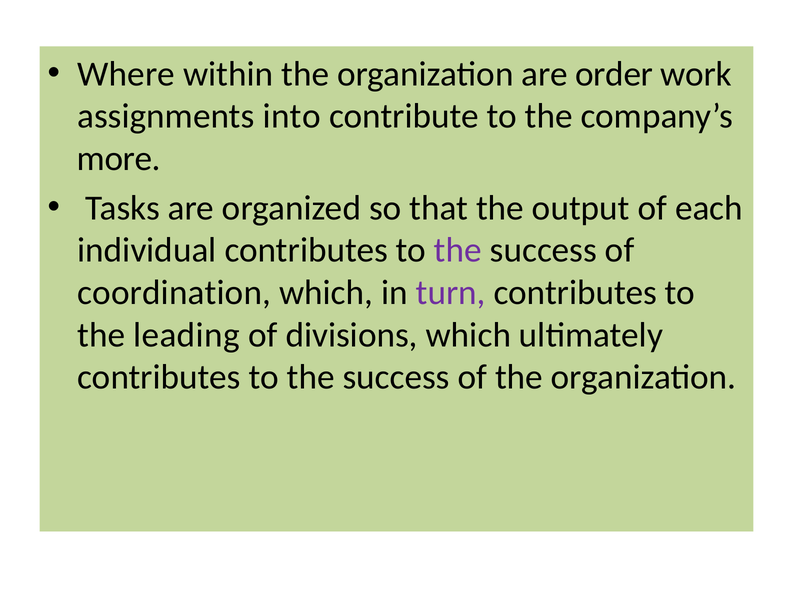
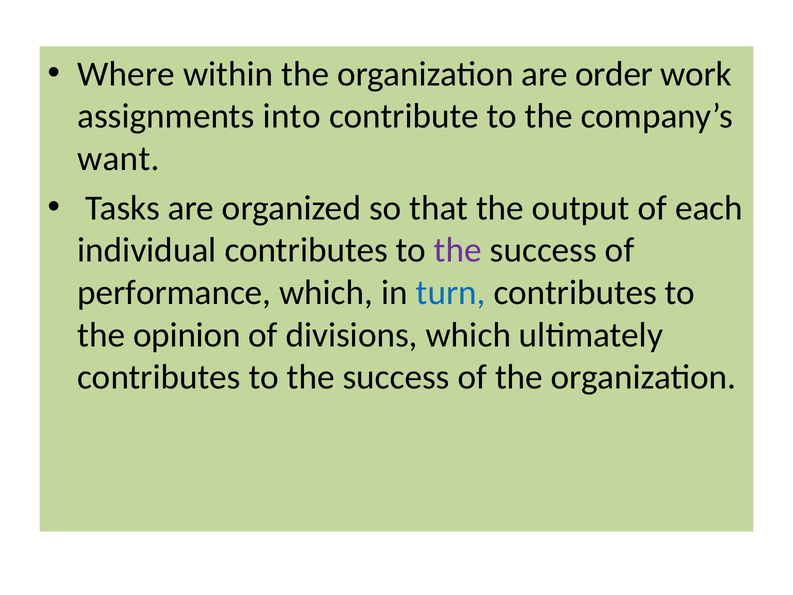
more: more -> want
coordination: coordination -> performance
turn colour: purple -> blue
leading: leading -> opinion
